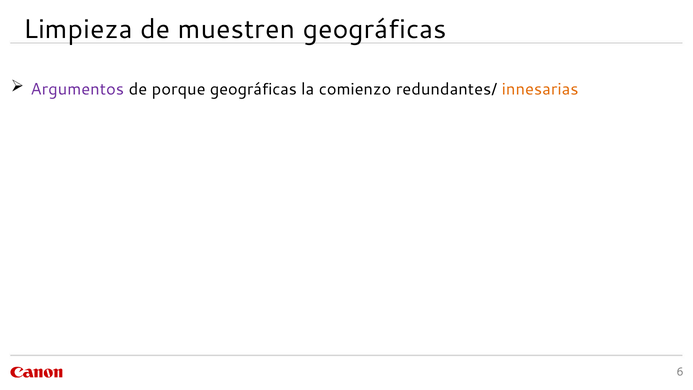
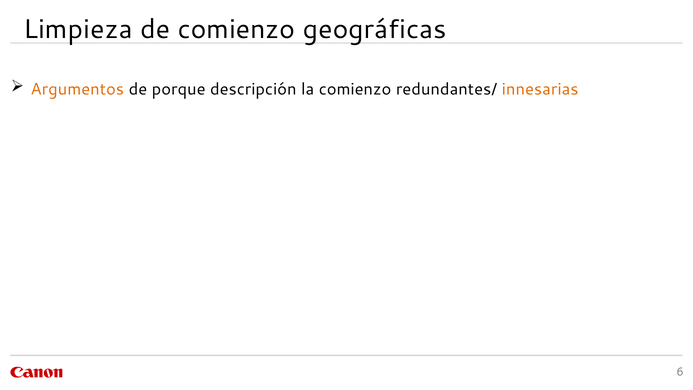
de muestren: muestren -> comienzo
Argumentos colour: purple -> orange
porque geográficas: geográficas -> descripción
